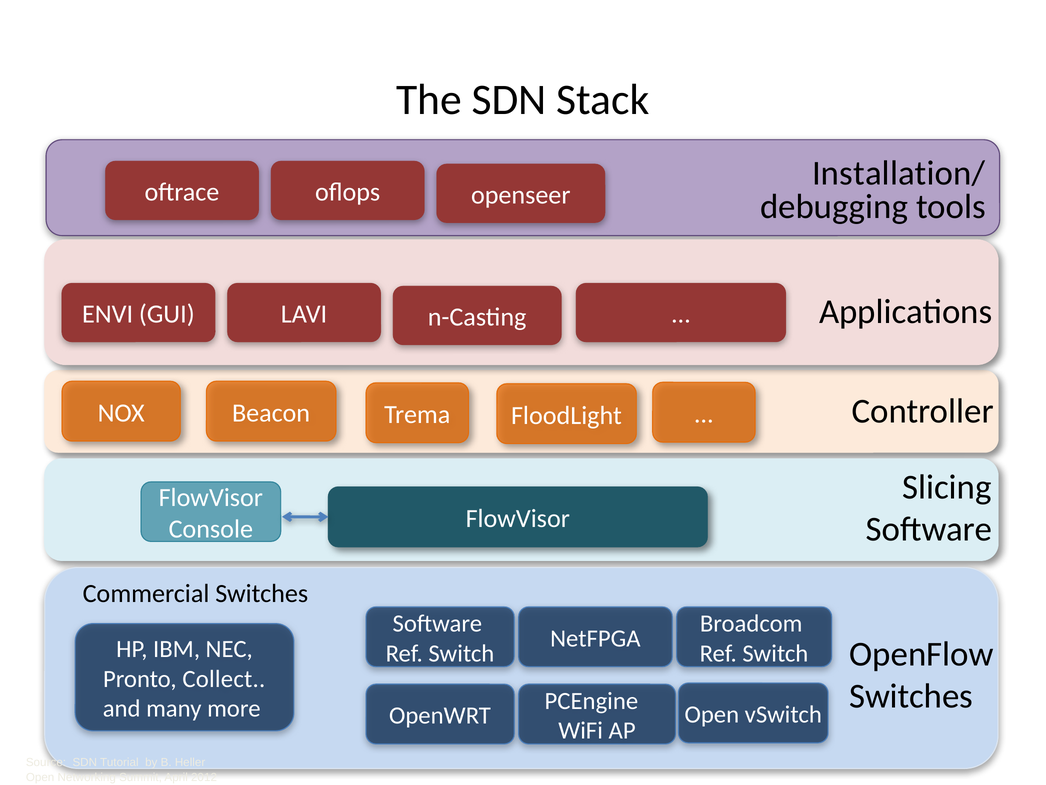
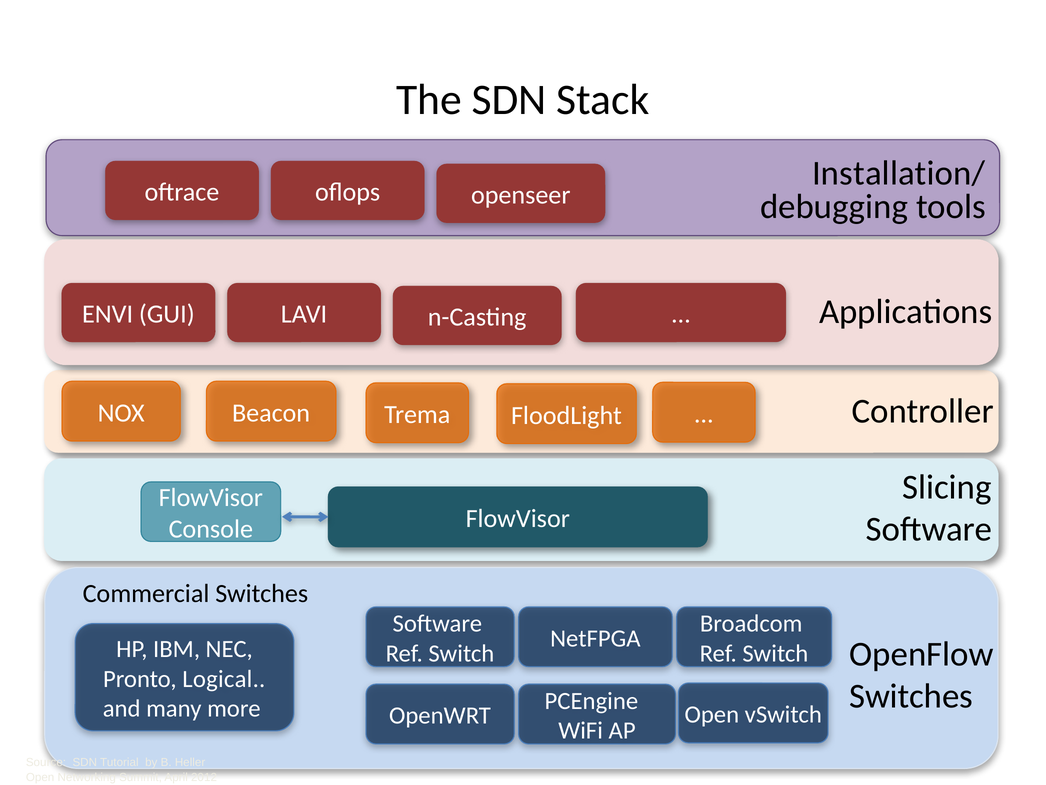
Collect: Collect -> Logical
